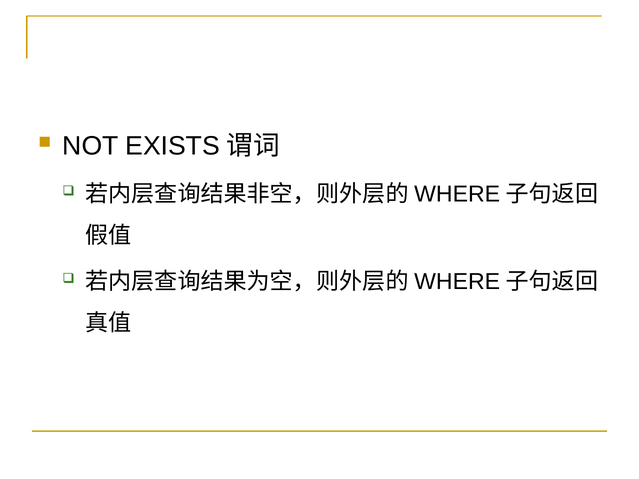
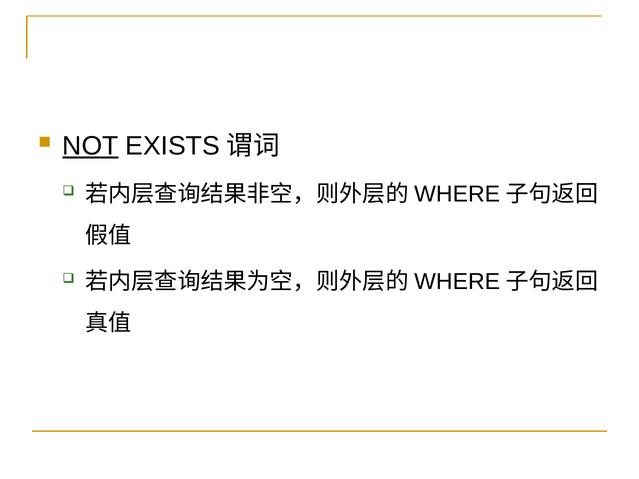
NOT underline: none -> present
